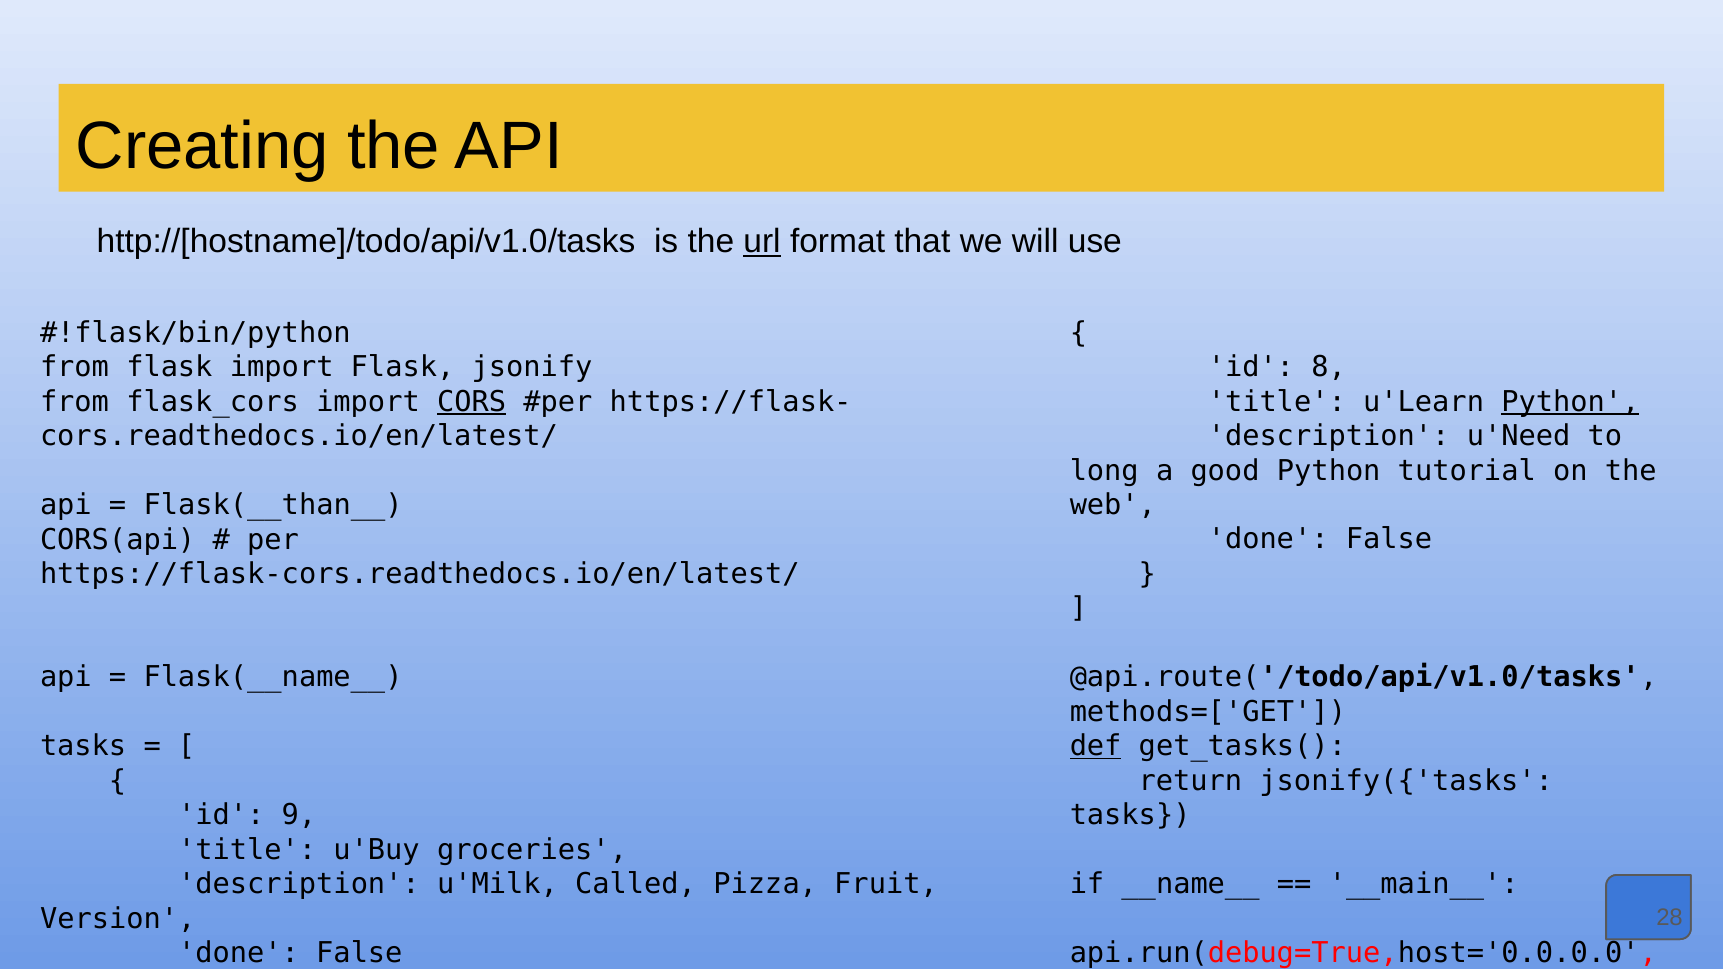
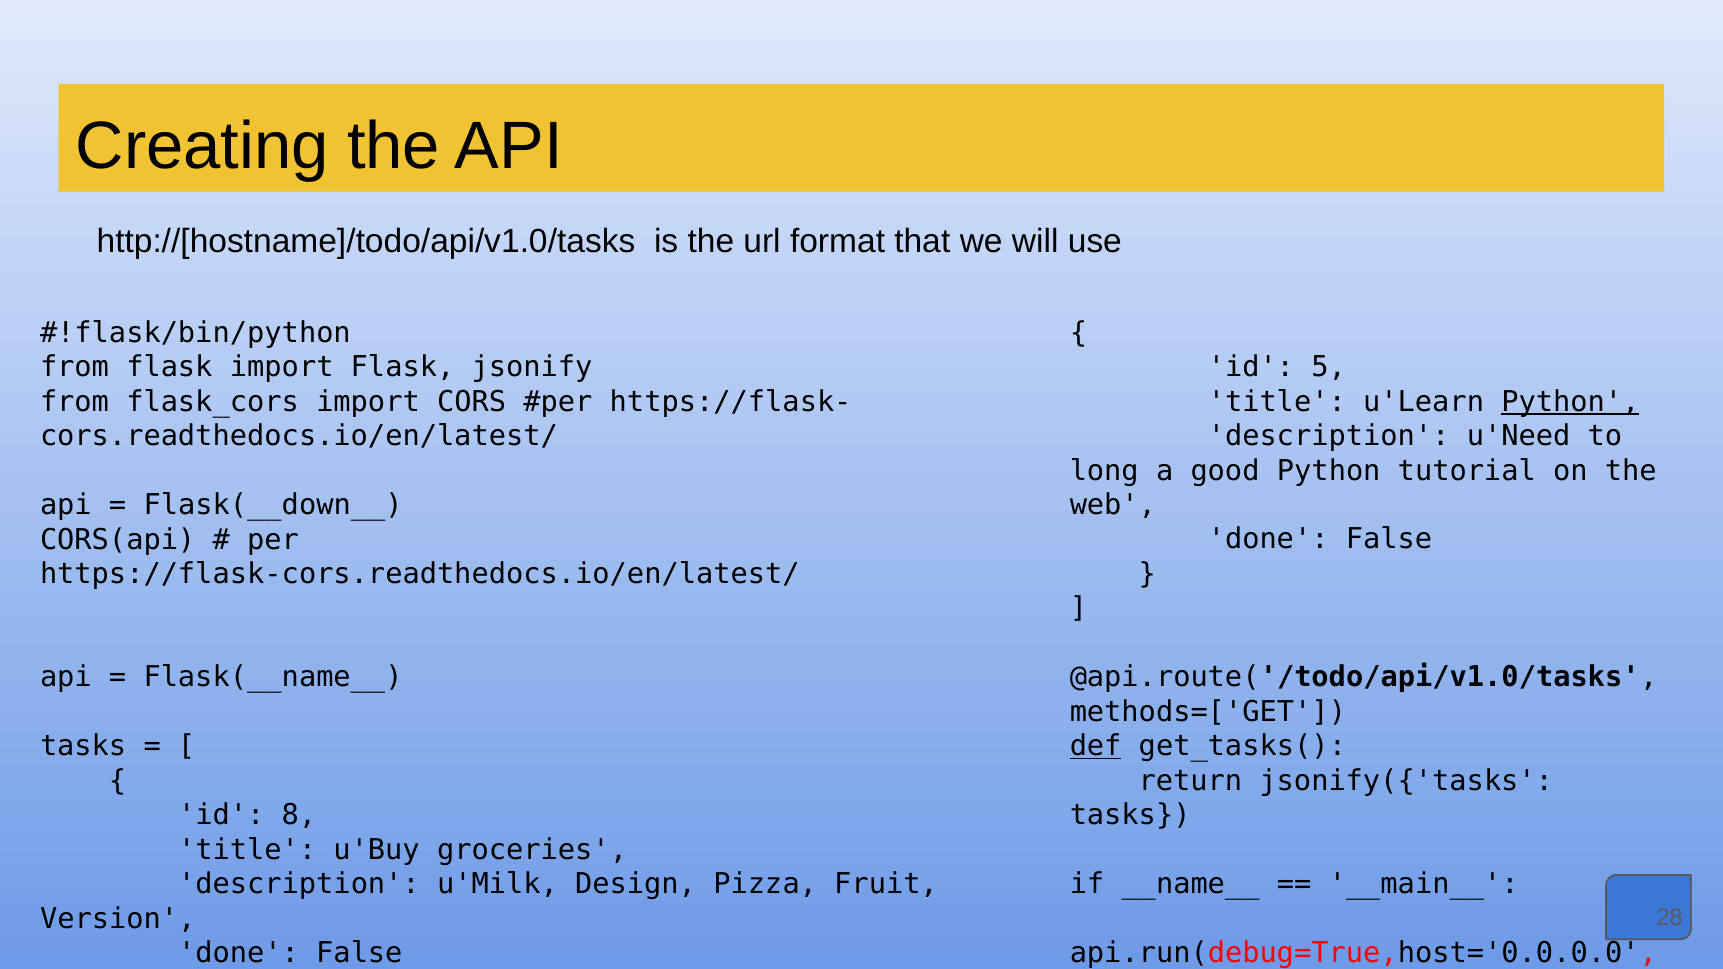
url underline: present -> none
8: 8 -> 5
CORS underline: present -> none
Flask(__than__: Flask(__than__ -> Flask(__down__
9: 9 -> 8
Called: Called -> Design
